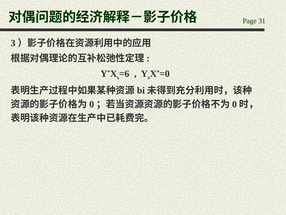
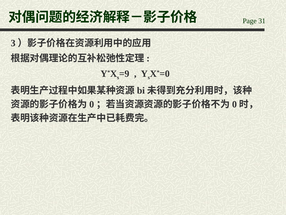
=6: =6 -> =9
